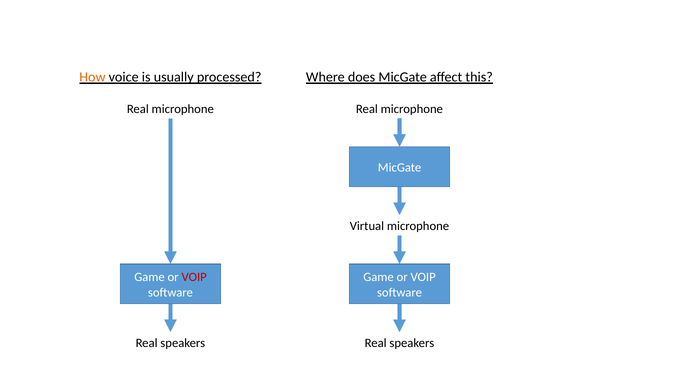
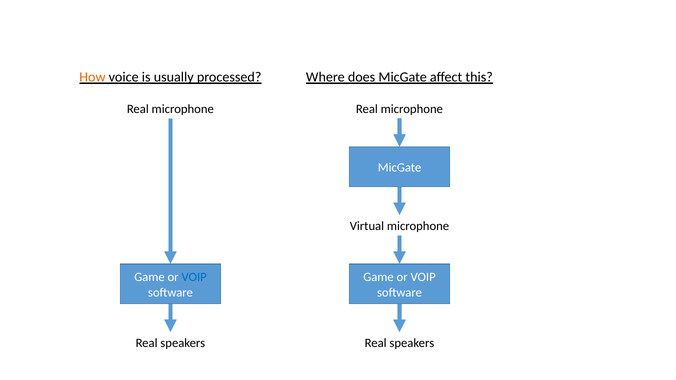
VOIP at (194, 277) colour: red -> blue
